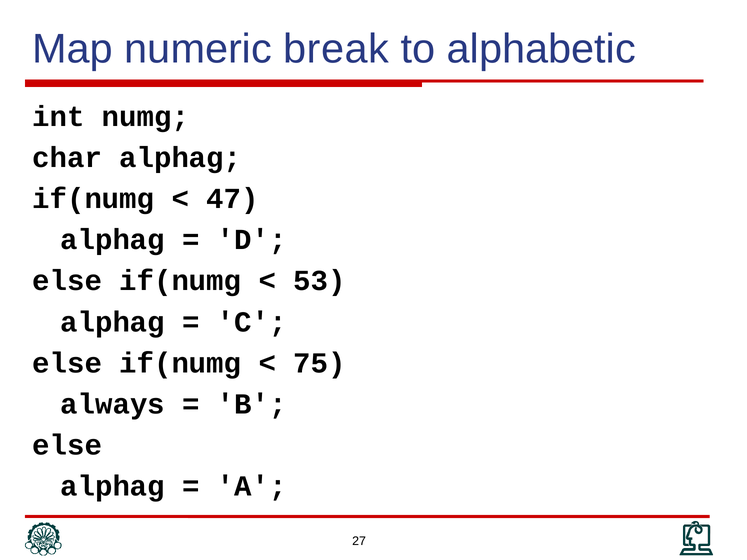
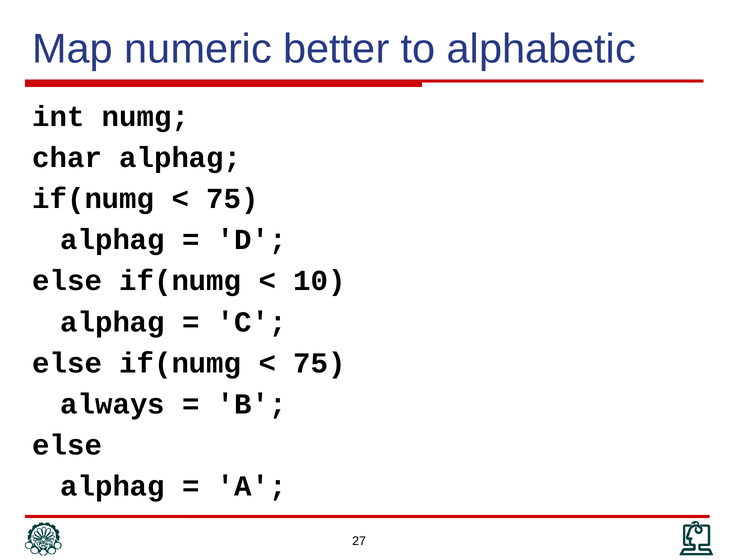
break: break -> better
47 at (232, 199): 47 -> 75
53: 53 -> 10
